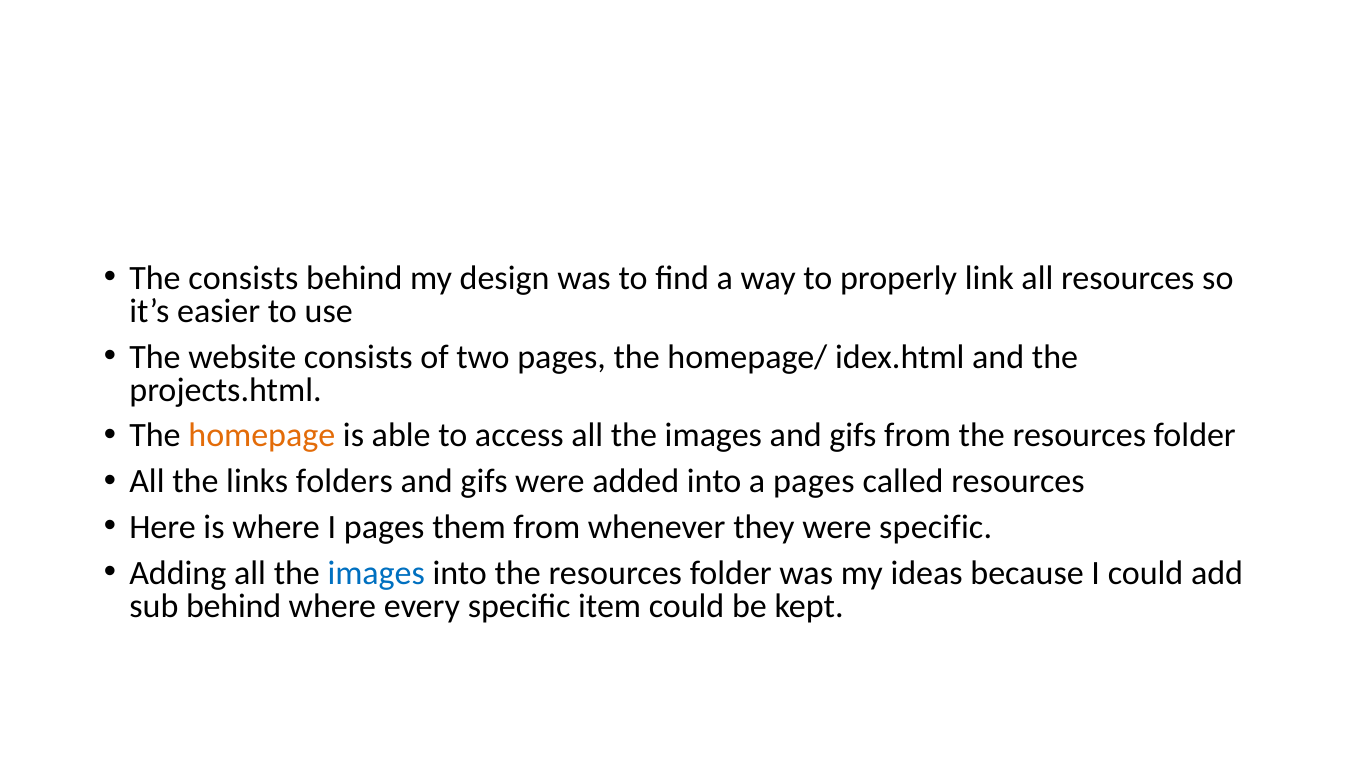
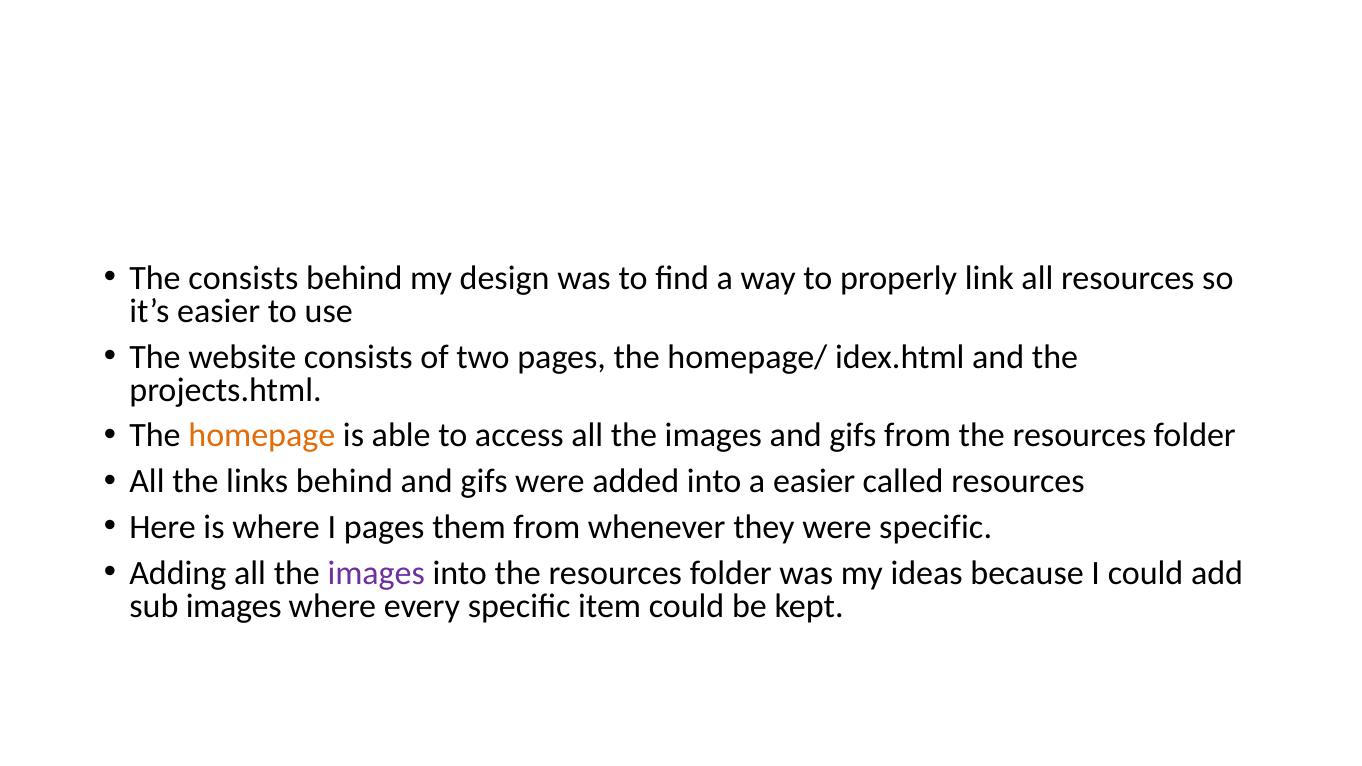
links folders: folders -> behind
a pages: pages -> easier
images at (376, 573) colour: blue -> purple
sub behind: behind -> images
